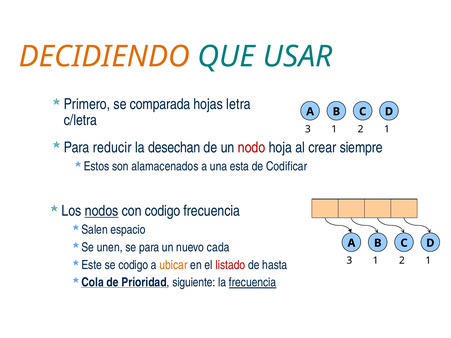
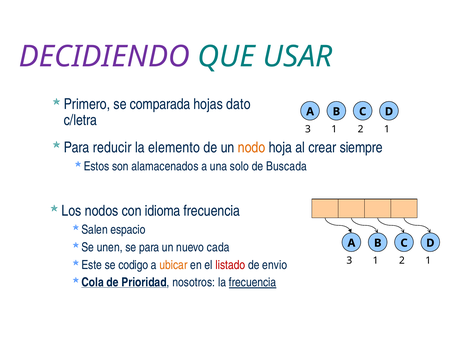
DECIDIENDO colour: orange -> purple
letra: letra -> dato
desechan: desechan -> elemento
nodo colour: red -> orange
esta: esta -> solo
Codificar: Codificar -> Buscada
nodos underline: present -> none
con codigo: codigo -> idioma
hasta: hasta -> envio
siguiente: siguiente -> nosotros
